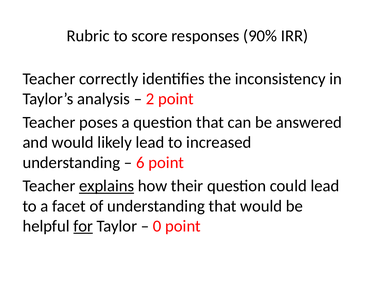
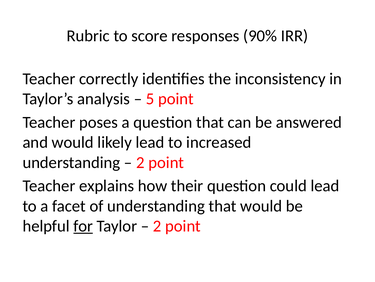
2: 2 -> 5
6 at (140, 162): 6 -> 2
explains underline: present -> none
0 at (157, 225): 0 -> 2
